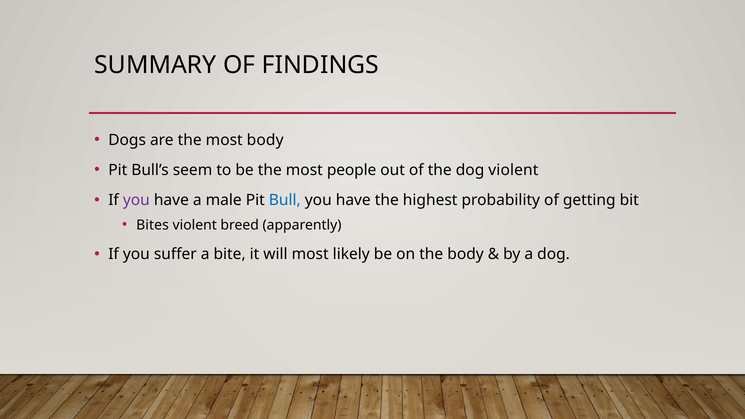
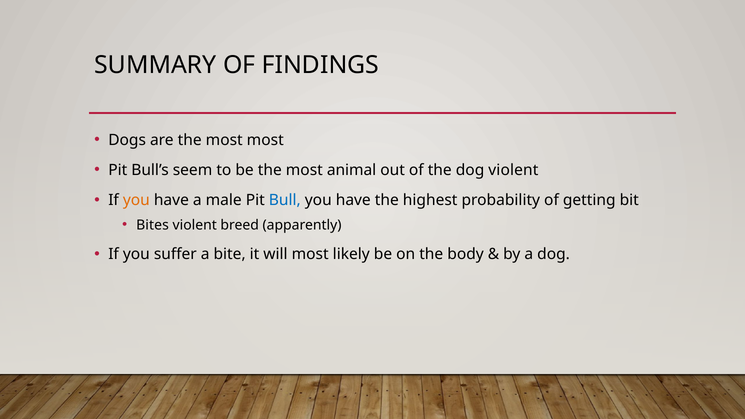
most body: body -> most
people: people -> animal
you at (136, 200) colour: purple -> orange
